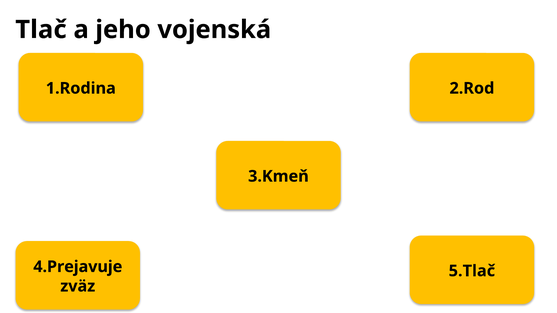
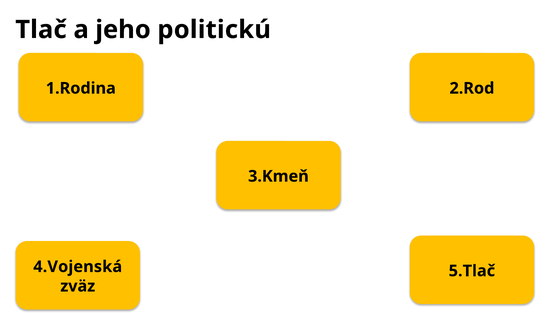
vojenská: vojenská -> politickú
4.Prejavuje: 4.Prejavuje -> 4.Vojenská
